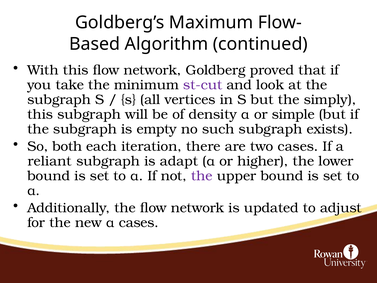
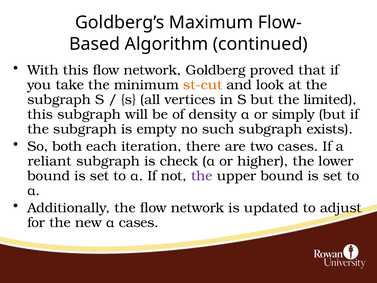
st-cut colour: purple -> orange
simply: simply -> limited
simple: simple -> simply
adapt: adapt -> check
